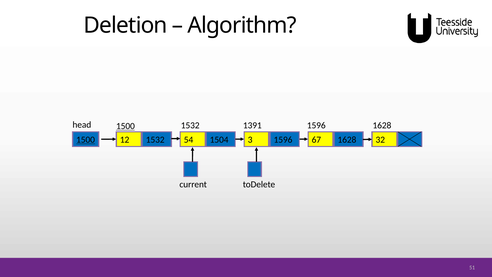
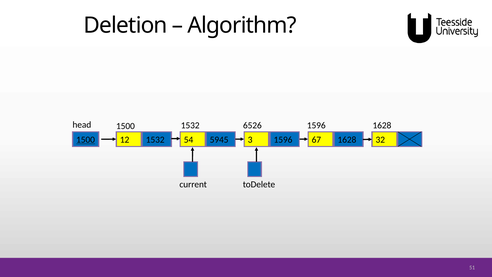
1500 at (125, 126) underline: present -> none
1391: 1391 -> 6526
1504: 1504 -> 5945
